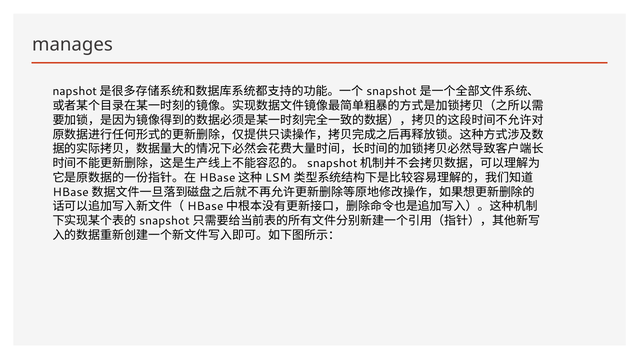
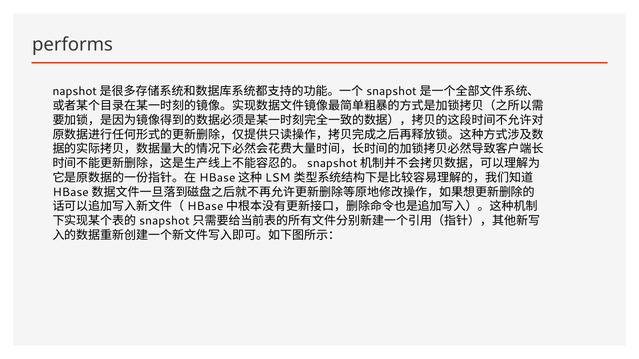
manages: manages -> performs
